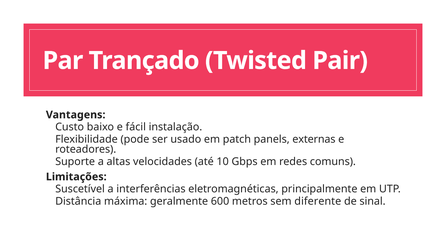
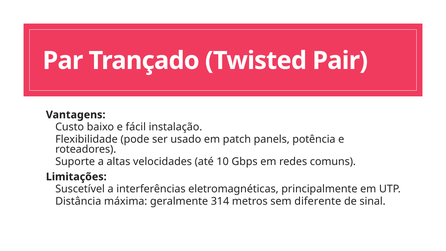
externas: externas -> potência
600: 600 -> 314
